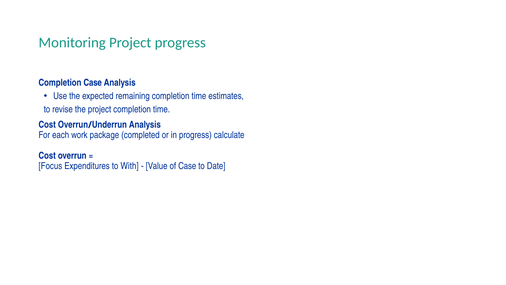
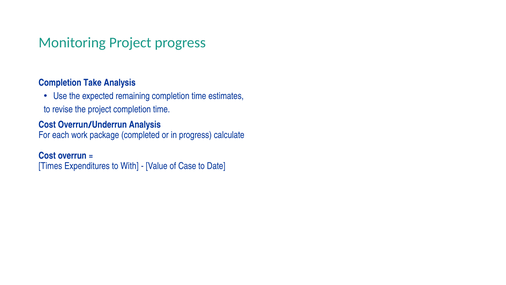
Completion Case: Case -> Take
Focus: Focus -> Times
